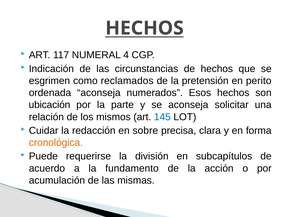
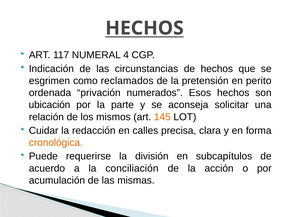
ordenada aconseja: aconseja -> privación
145 colour: blue -> orange
sobre: sobre -> calles
fundamento: fundamento -> conciliación
